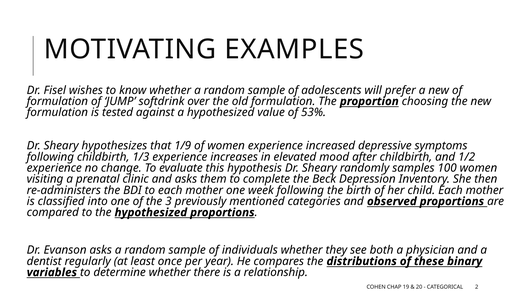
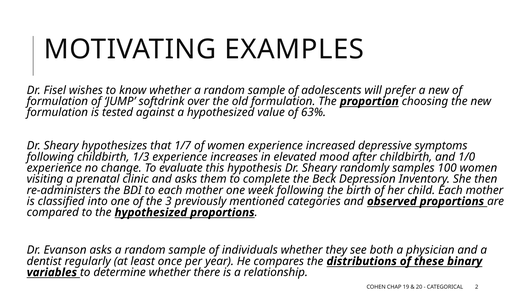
53%: 53% -> 63%
1/9: 1/9 -> 1/7
1/2: 1/2 -> 1/0
